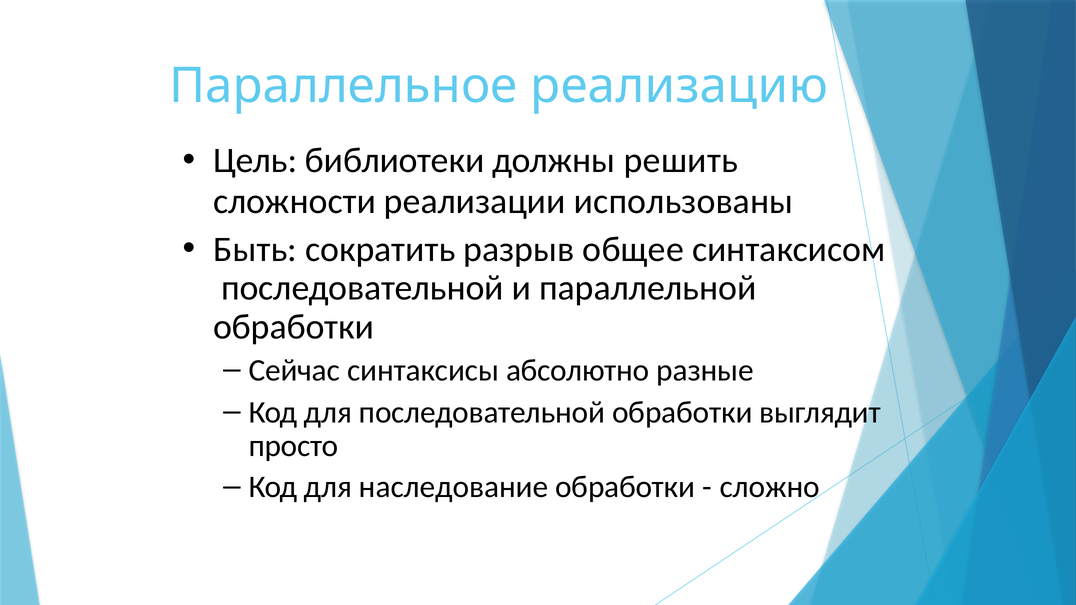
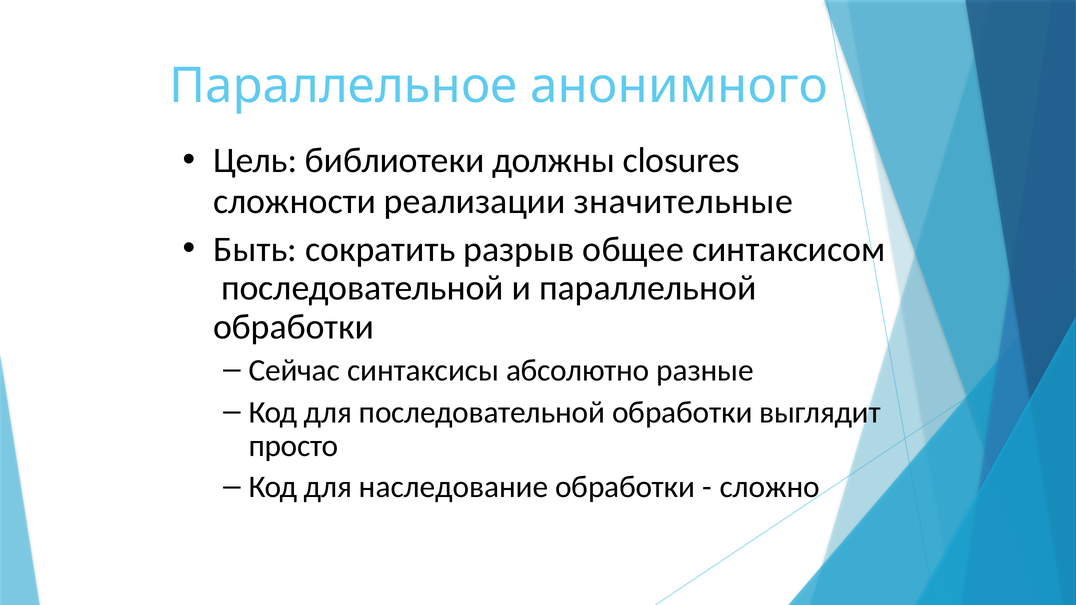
реализацию: реализацию -> анонимного
решить: решить -> closures
использованы: использованы -> значительные
